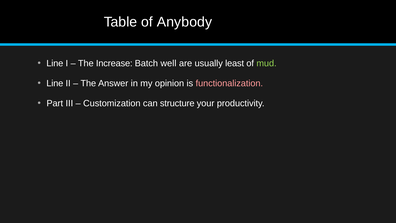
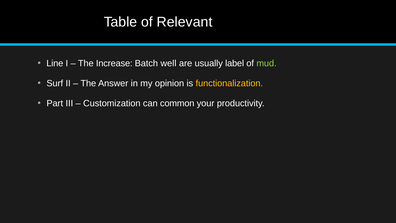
Anybody: Anybody -> Relevant
least: least -> label
Line at (55, 83): Line -> Surf
functionalization colour: pink -> yellow
structure: structure -> common
